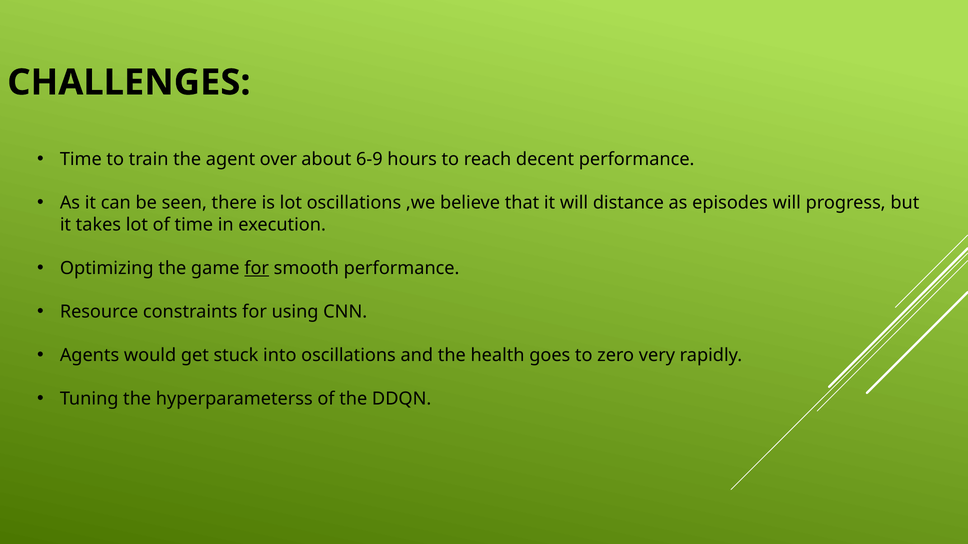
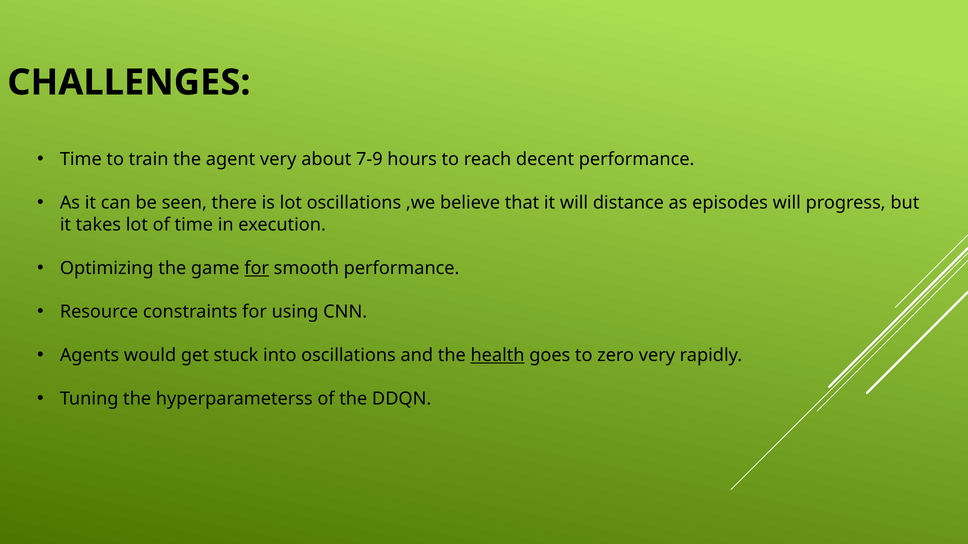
agent over: over -> very
6-9: 6-9 -> 7-9
health underline: none -> present
